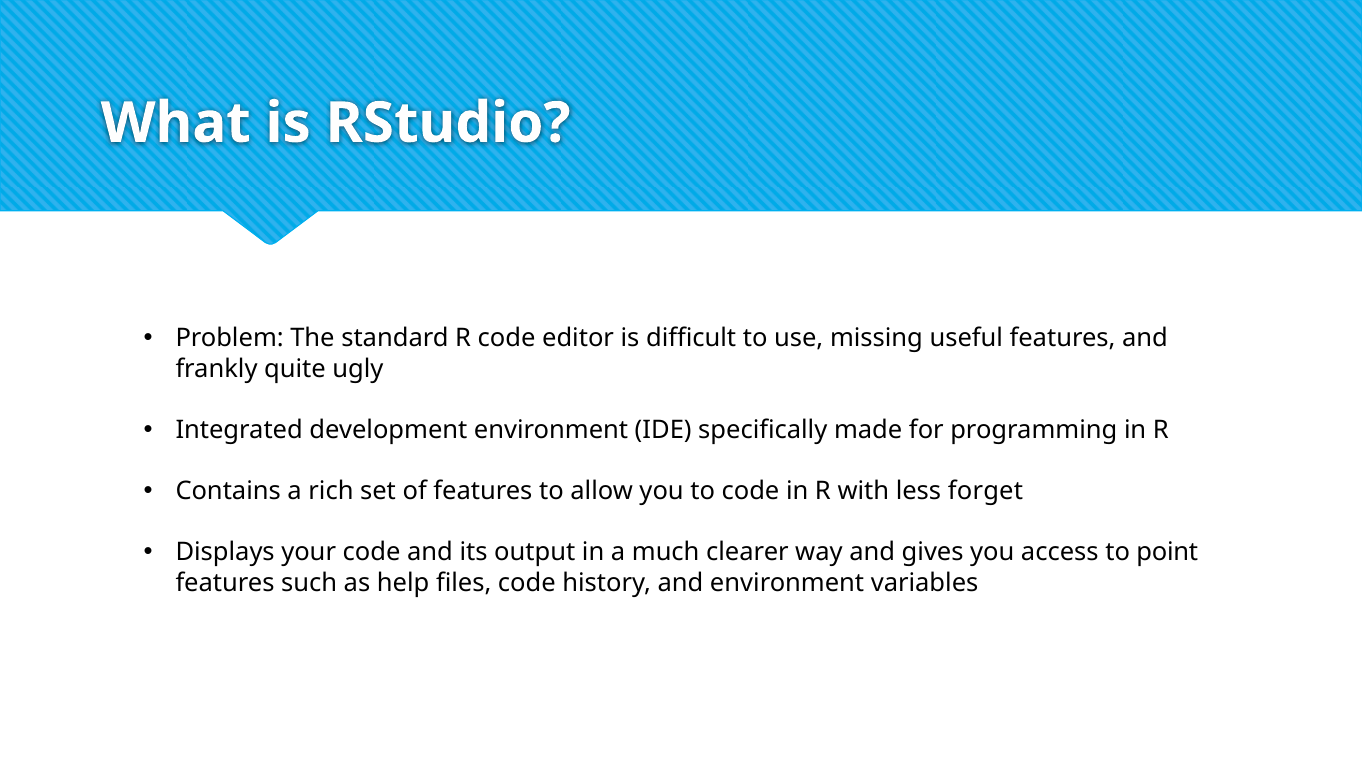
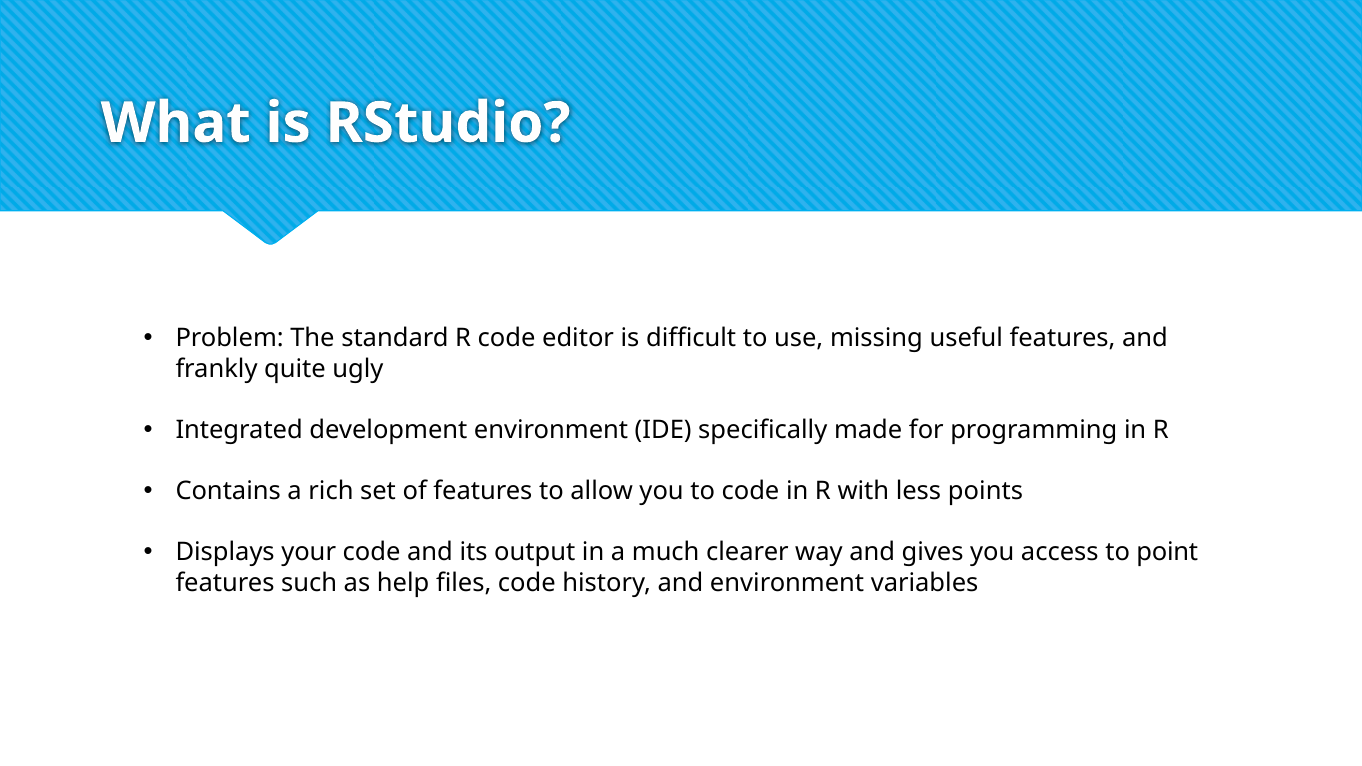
forget: forget -> points
